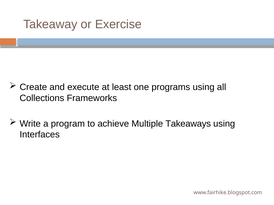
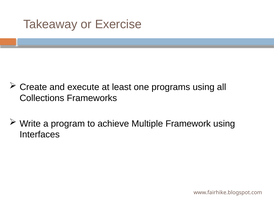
Takeaways: Takeaways -> Framework
